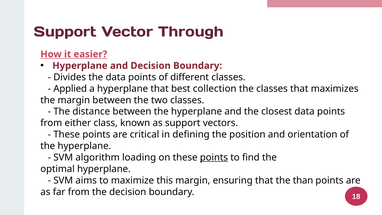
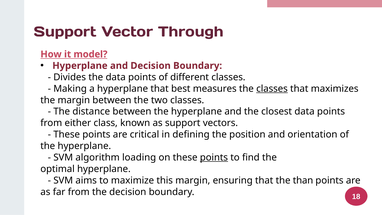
easier: easier -> model
Applied: Applied -> Making
collection: collection -> measures
classes at (272, 89) underline: none -> present
